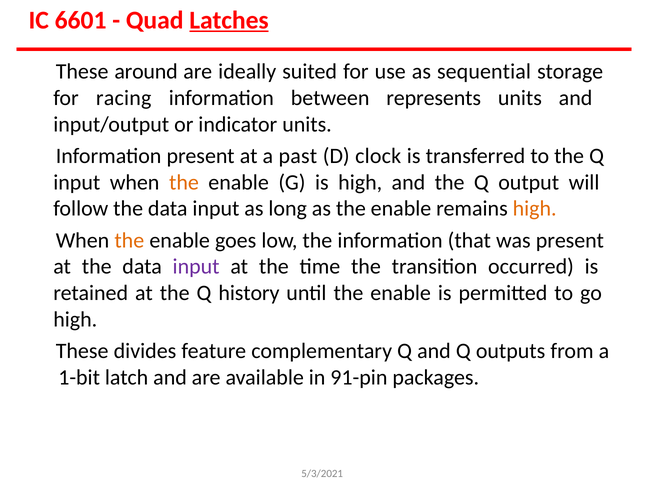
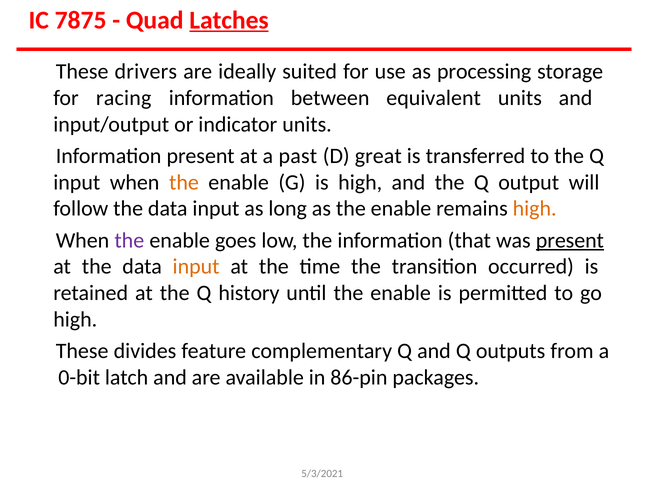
6601: 6601 -> 7875
around: around -> drivers
sequential: sequential -> processing
represents: represents -> equivalent
clock: clock -> great
the at (129, 240) colour: orange -> purple
present at (570, 240) underline: none -> present
input at (196, 267) colour: purple -> orange
1-bit: 1-bit -> 0-bit
91-pin: 91-pin -> 86-pin
